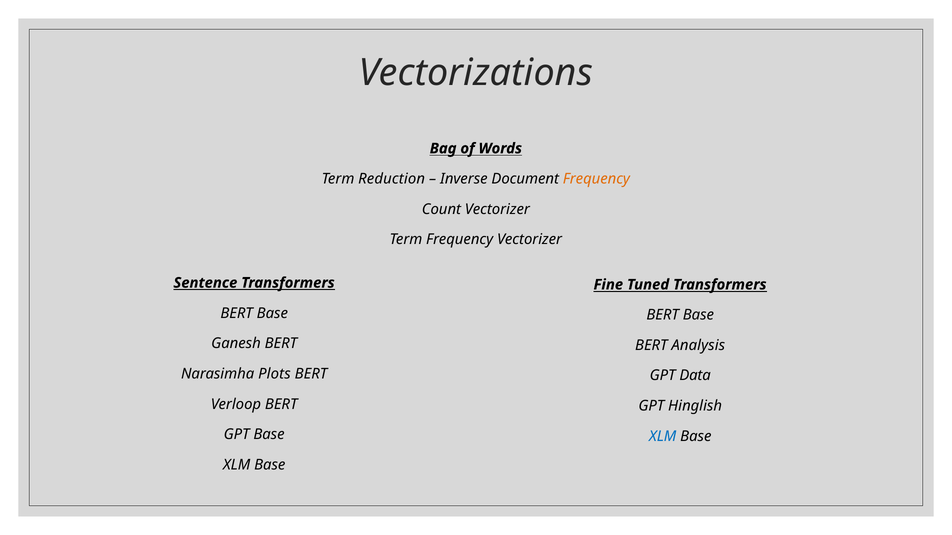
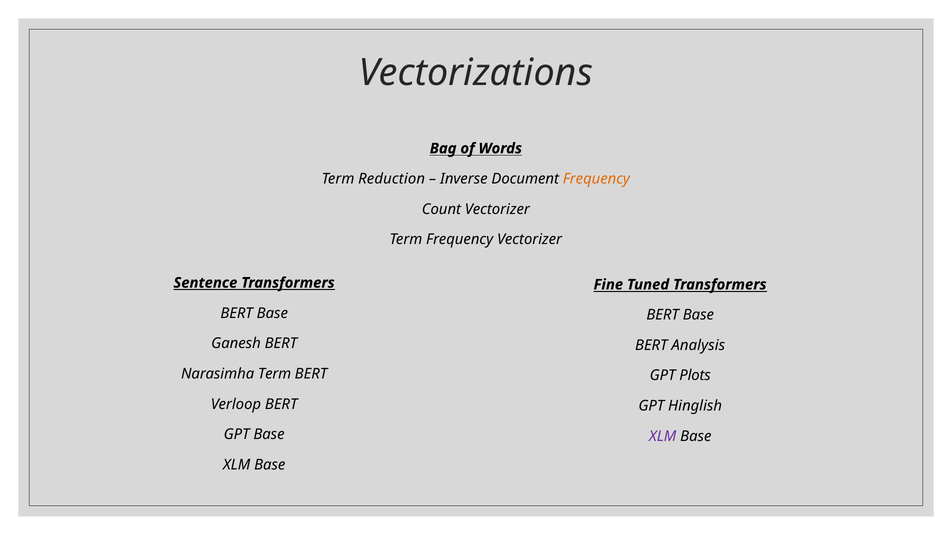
Narasimha Plots: Plots -> Term
Data: Data -> Plots
XLM at (663, 437) colour: blue -> purple
